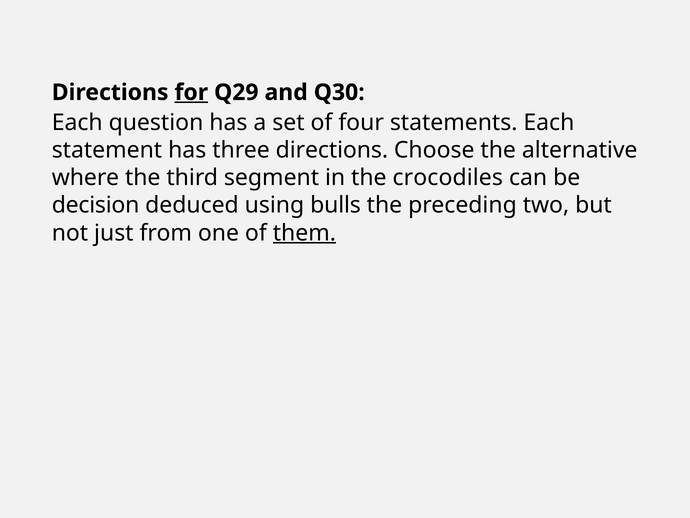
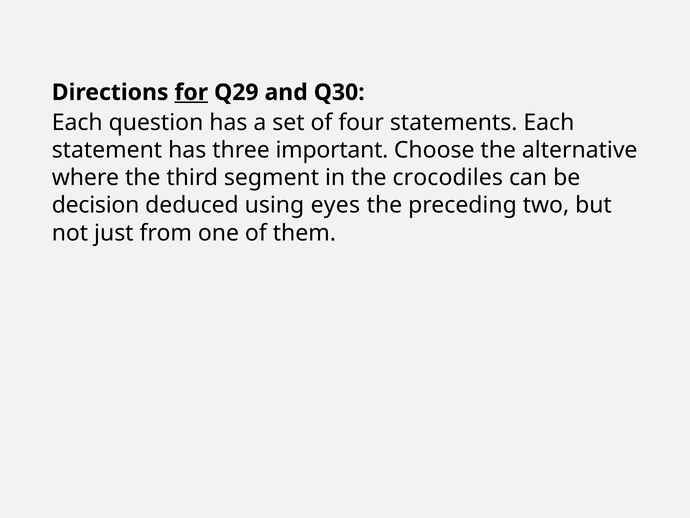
three directions: directions -> important
bulls: bulls -> eyes
them underline: present -> none
